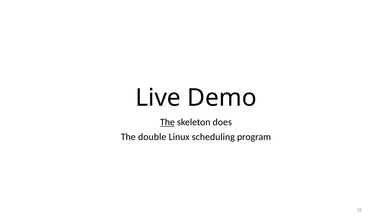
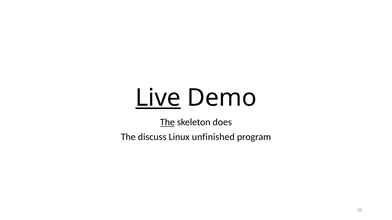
Live underline: none -> present
double: double -> discuss
scheduling: scheduling -> unfinished
